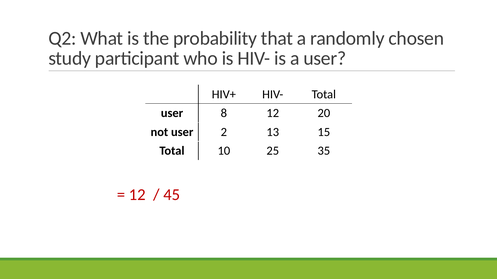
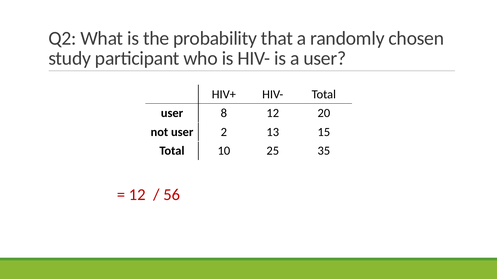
45: 45 -> 56
